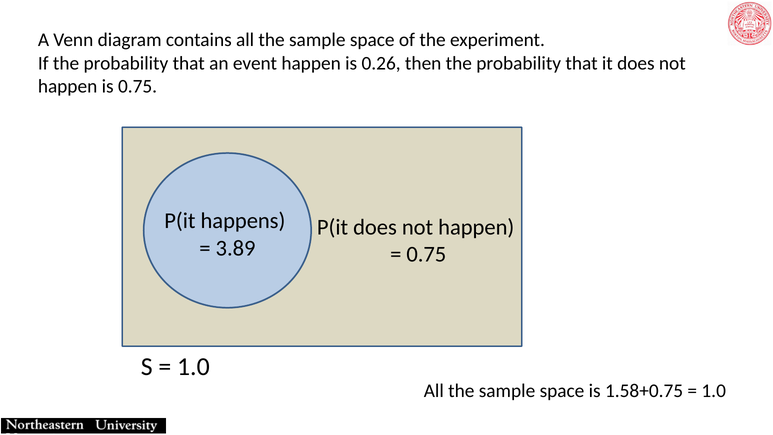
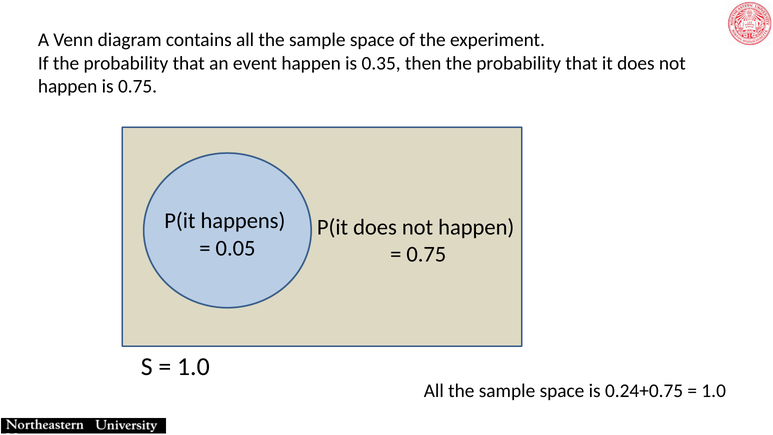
0.26: 0.26 -> 0.35
3.89: 3.89 -> 0.05
1.58+0.75: 1.58+0.75 -> 0.24+0.75
